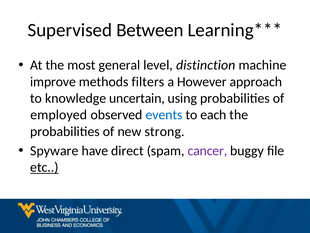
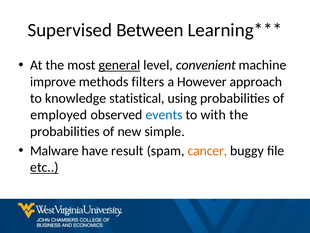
general underline: none -> present
distinction: distinction -> convenient
uncertain: uncertain -> statistical
each: each -> with
strong: strong -> simple
Spyware: Spyware -> Malware
direct: direct -> result
cancer colour: purple -> orange
